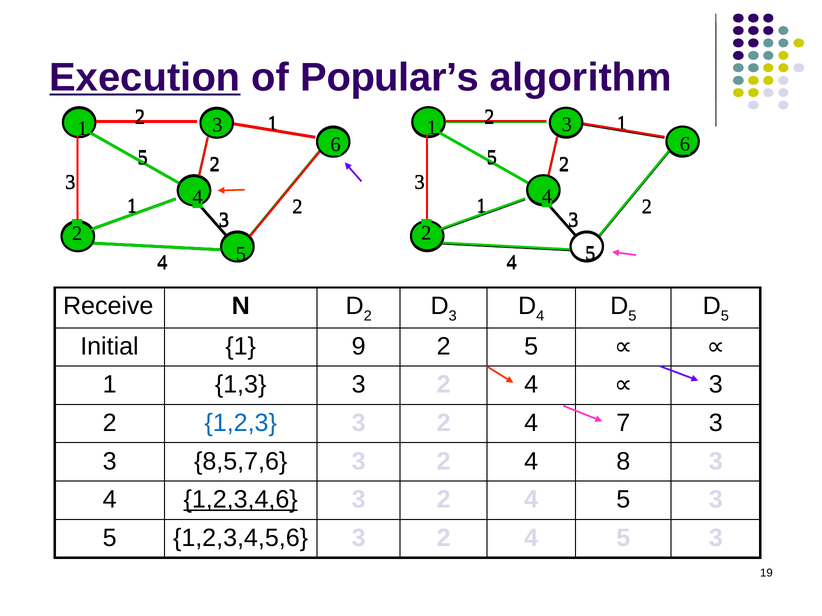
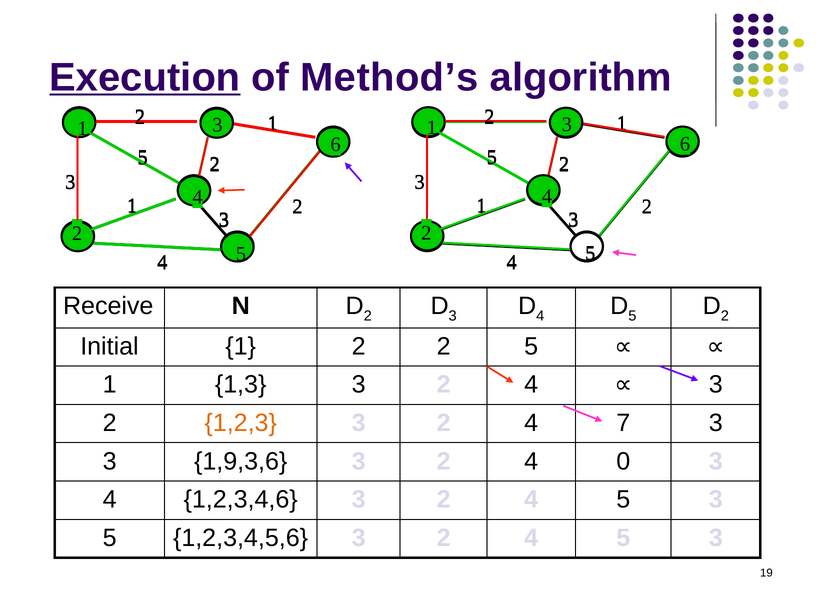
Popular’s: Popular’s -> Method’s
5 at (725, 316): 5 -> 2
Initial 1 9: 9 -> 2
1,2,3 colour: blue -> orange
8,5,7,6: 8,5,7,6 -> 1,9,3,6
8: 8 -> 0
1,2,3,4,6 underline: present -> none
